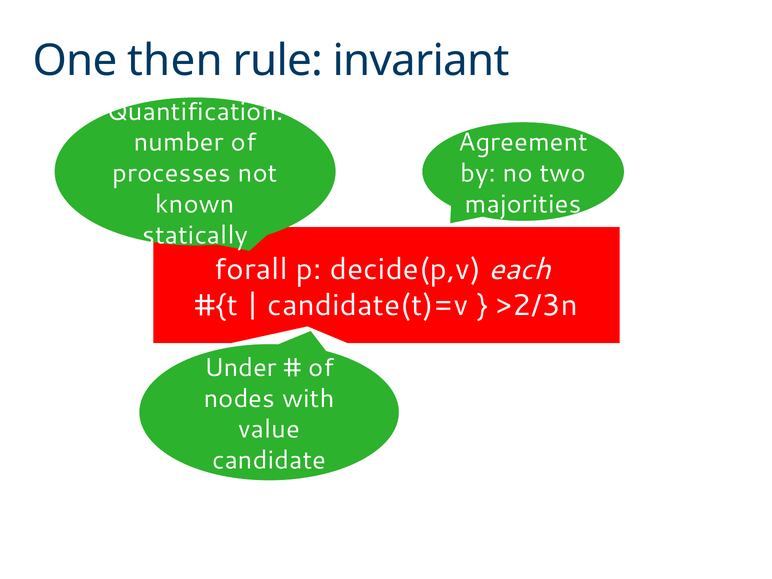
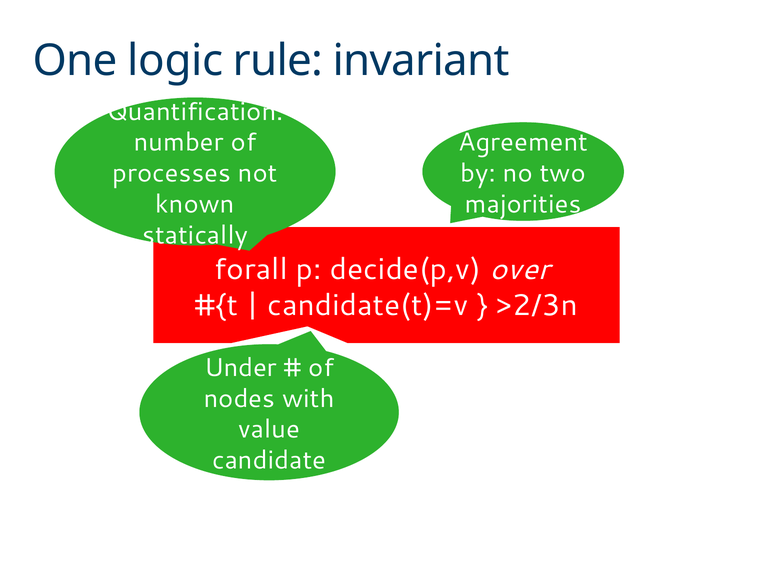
then: then -> logic
each: each -> over
